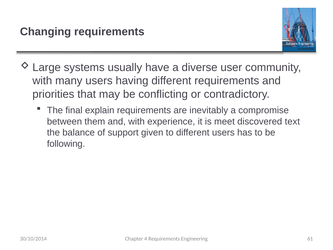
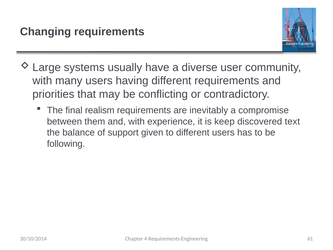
explain: explain -> realism
meet: meet -> keep
